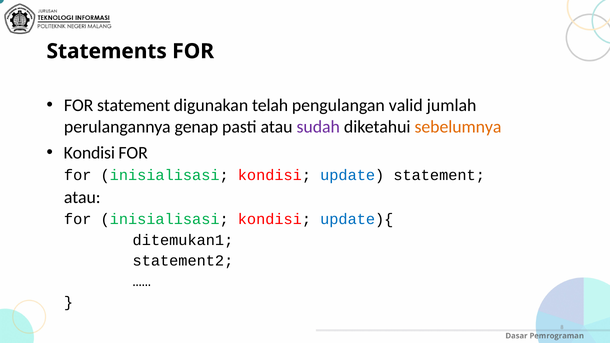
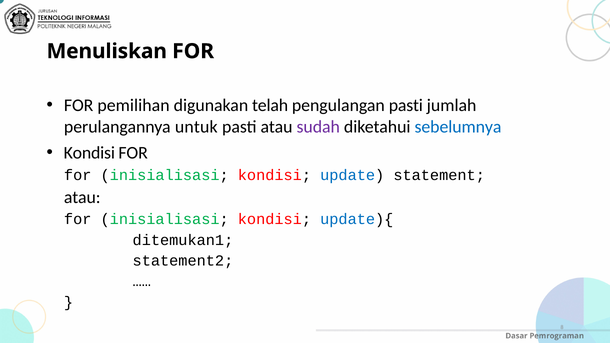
Statements: Statements -> Menuliskan
FOR statement: statement -> pemilihan
pengulangan valid: valid -> pasti
genap: genap -> untuk
sebelumnya colour: orange -> blue
